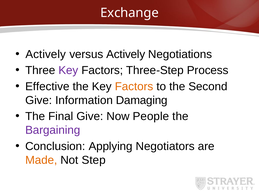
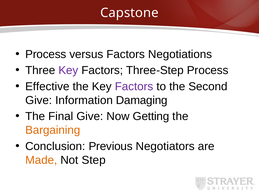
Exchange: Exchange -> Capstone
Actively at (46, 54): Actively -> Process
versus Actively: Actively -> Factors
Factors at (134, 87) colour: orange -> purple
People: People -> Getting
Bargaining colour: purple -> orange
Applying: Applying -> Previous
